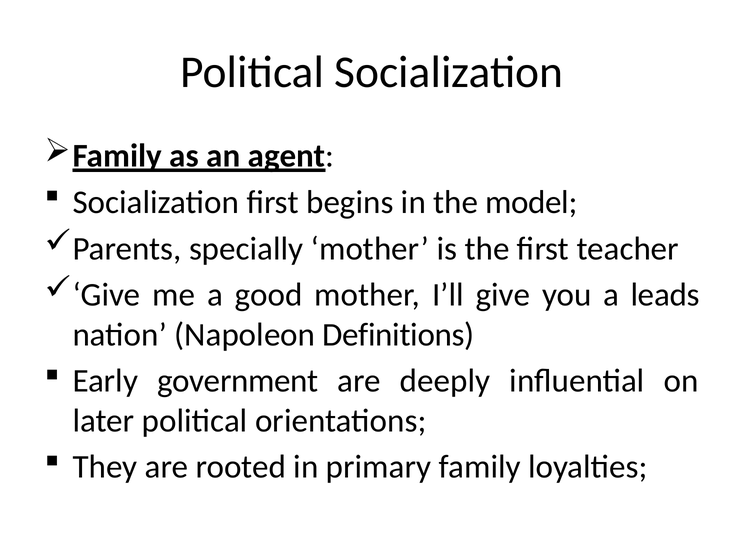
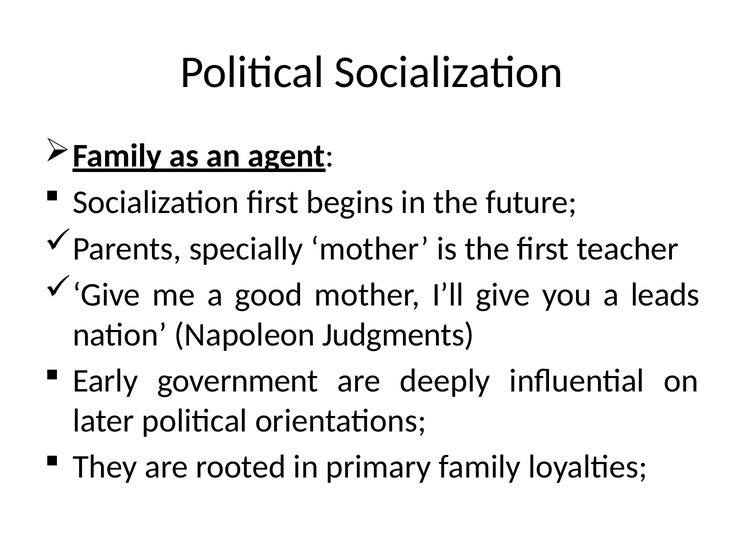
model: model -> future
Definitions: Definitions -> Judgments
